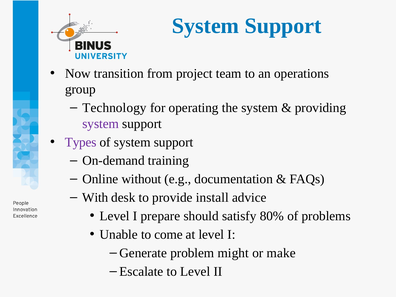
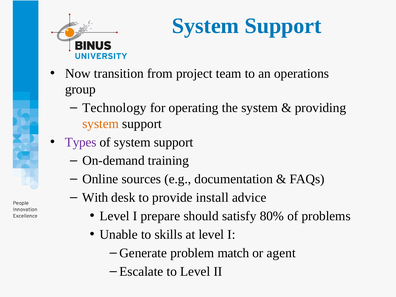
system at (101, 124) colour: purple -> orange
without: without -> sources
come: come -> skills
might: might -> match
make: make -> agent
